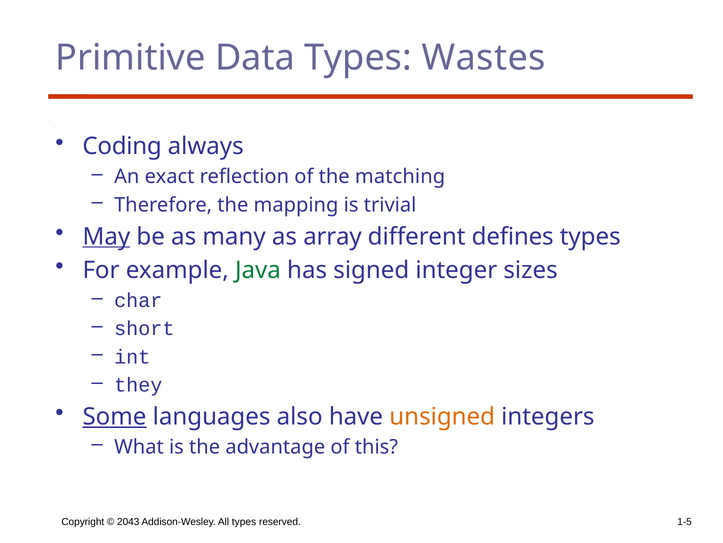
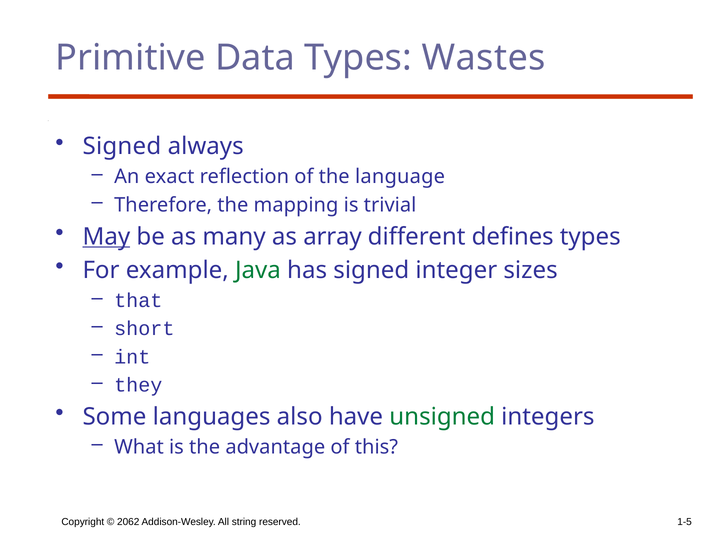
Coding at (122, 146): Coding -> Signed
matching: matching -> language
char: char -> that
Some underline: present -> none
unsigned colour: orange -> green
2043: 2043 -> 2062
All types: types -> string
